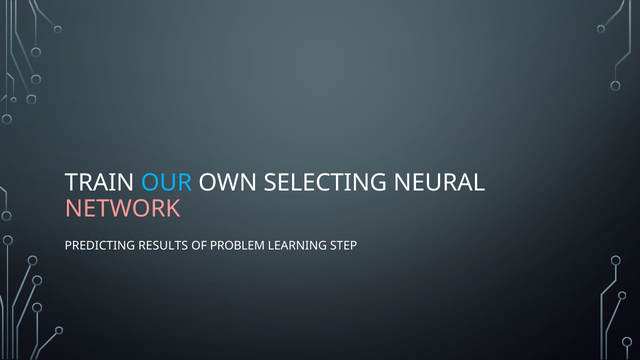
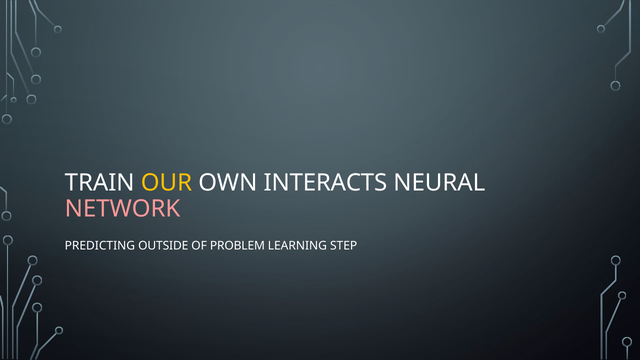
OUR colour: light blue -> yellow
SELECTING: SELECTING -> INTERACTS
RESULTS: RESULTS -> OUTSIDE
